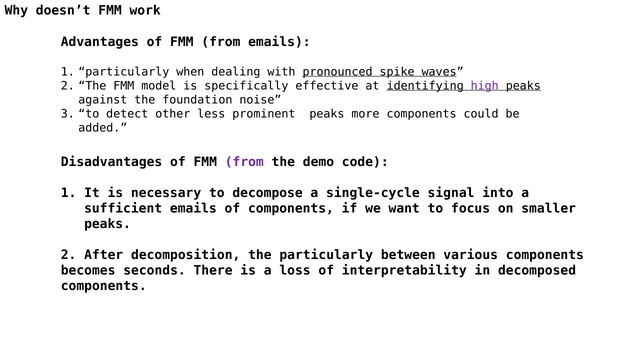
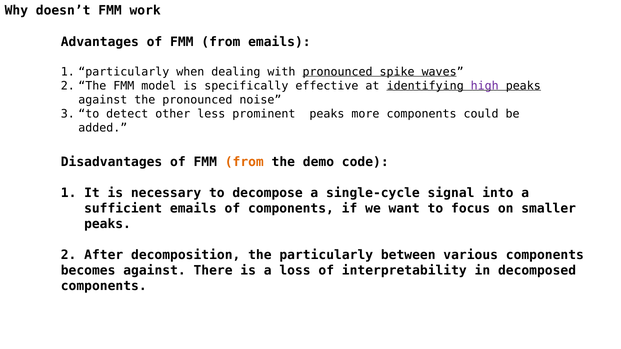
the foundation: foundation -> pronounced
from at (244, 162) colour: purple -> orange
becomes seconds: seconds -> against
